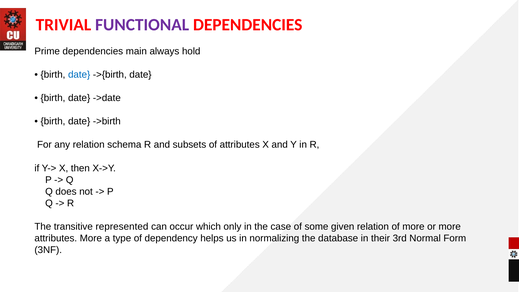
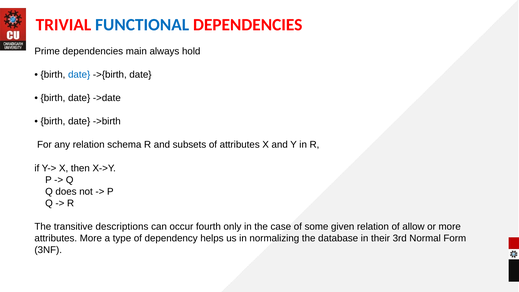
FUNCTIONAL colour: purple -> blue
represented: represented -> descriptions
which: which -> fourth
of more: more -> allow
